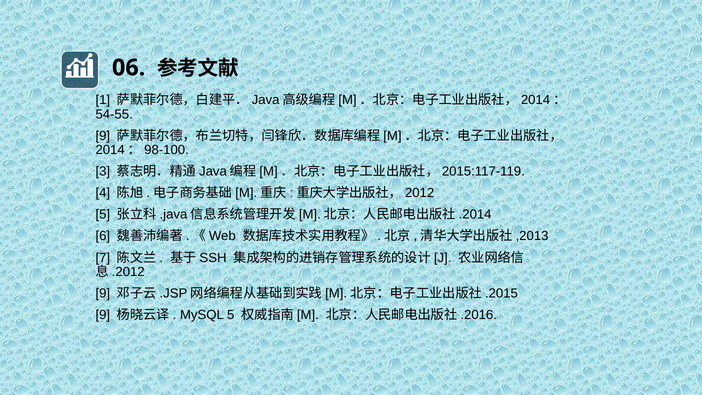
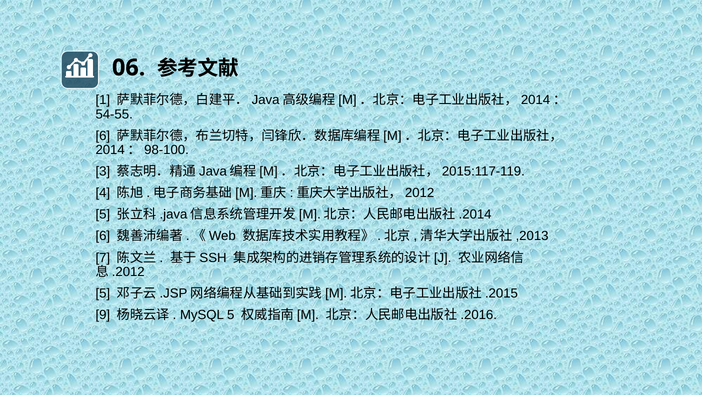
9 at (103, 136): 9 -> 6
9 at (103, 293): 9 -> 5
